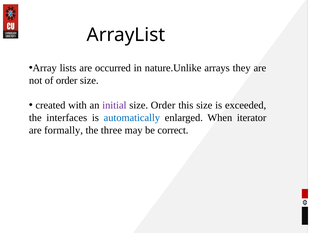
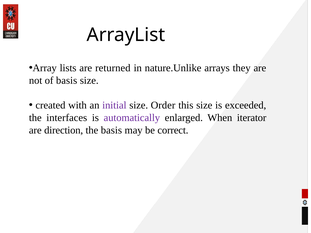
occurred: occurred -> returned
of order: order -> basis
automatically colour: blue -> purple
formally: formally -> direction
the three: three -> basis
